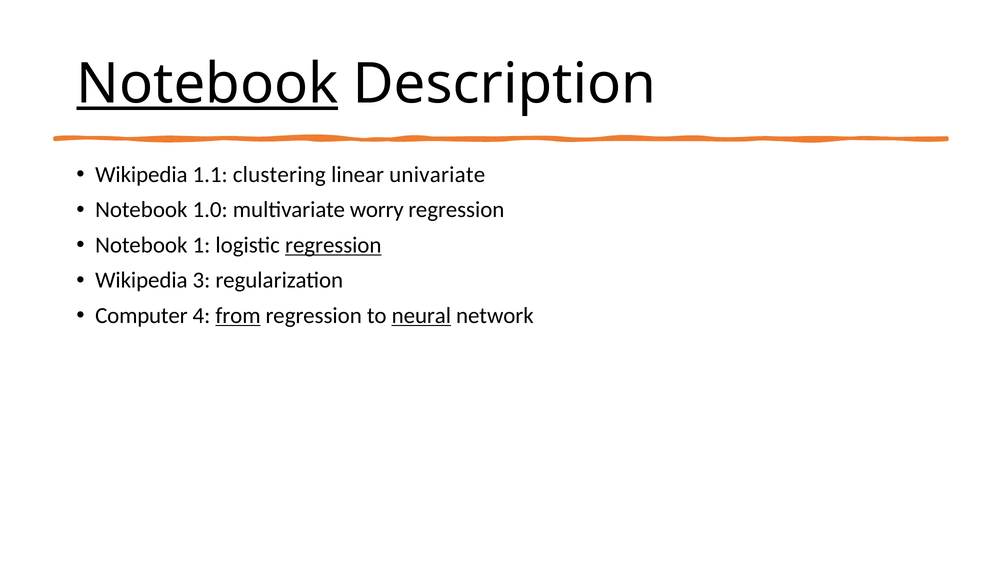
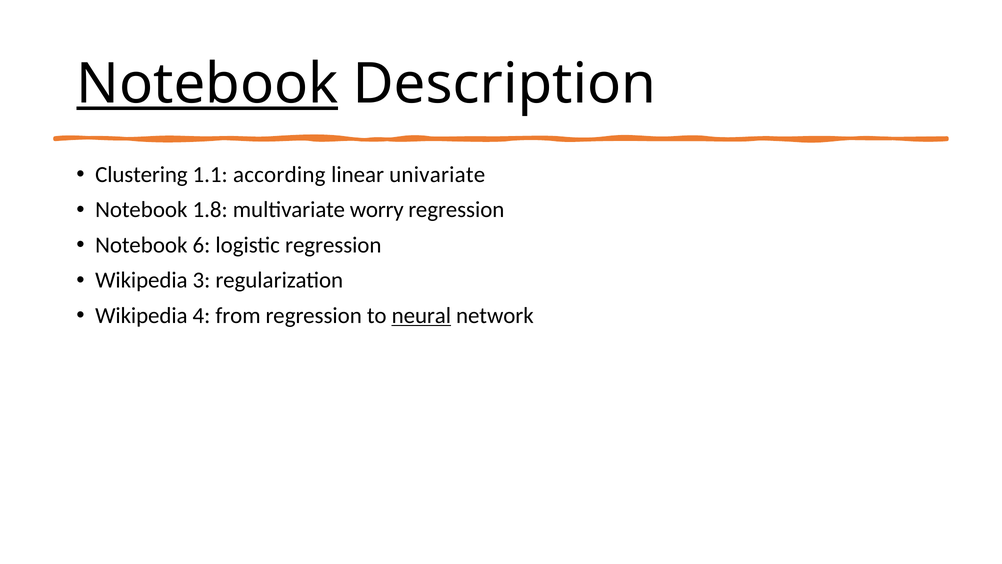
Wikipedia at (141, 175): Wikipedia -> Clustering
clustering: clustering -> according
1.0: 1.0 -> 1.8
1: 1 -> 6
regression at (333, 245) underline: present -> none
Computer at (141, 315): Computer -> Wikipedia
from underline: present -> none
